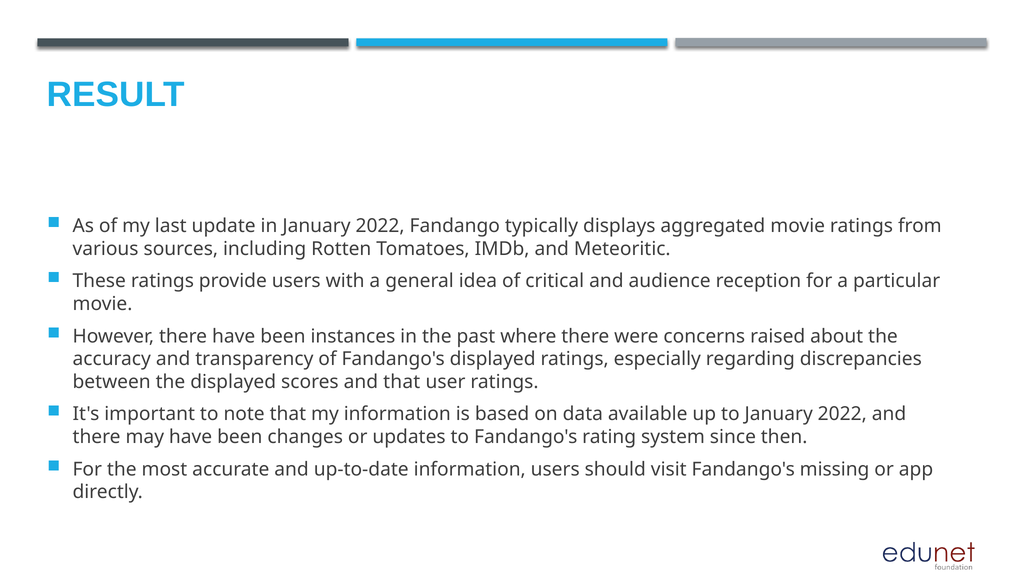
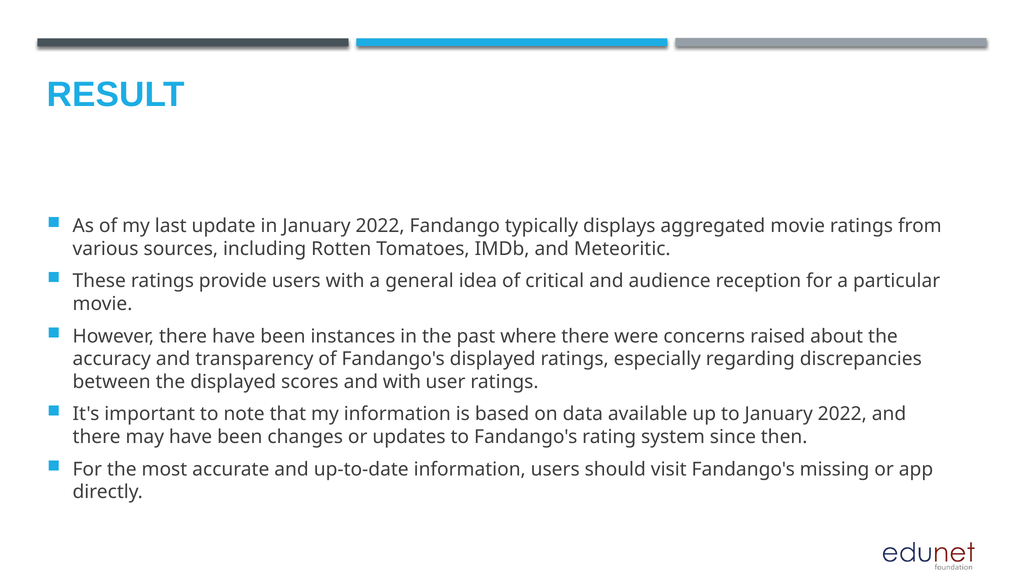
and that: that -> with
